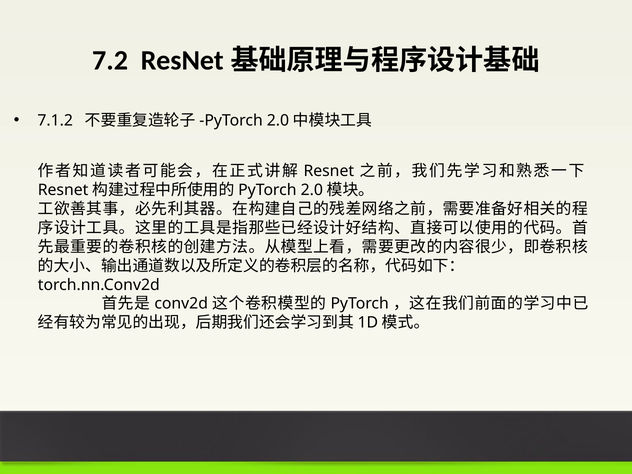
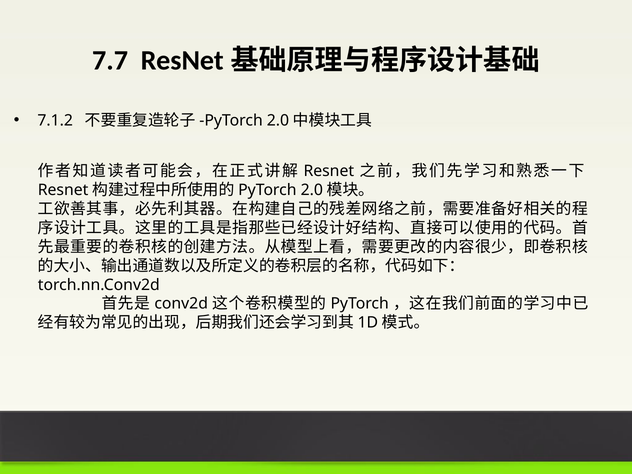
7.2: 7.2 -> 7.7
